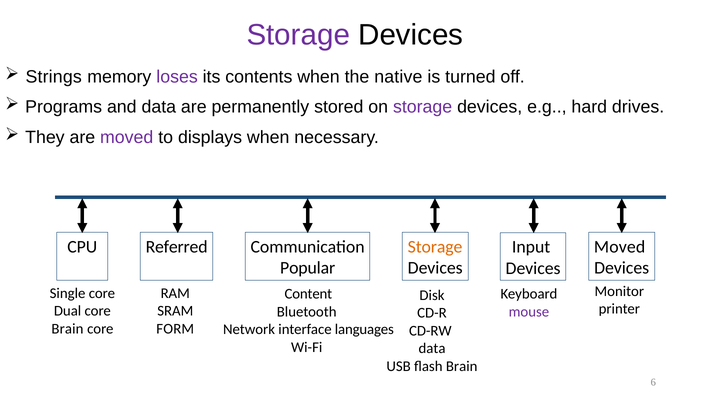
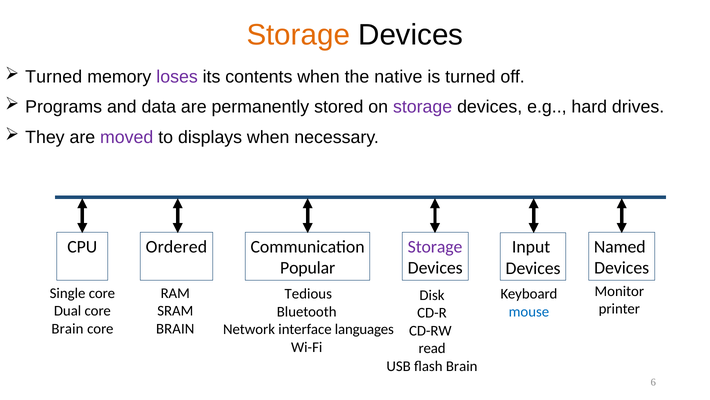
Storage at (298, 35) colour: purple -> orange
Strings at (54, 77): Strings -> Turned
Referred: Referred -> Ordered
Storage at (435, 246) colour: orange -> purple
Moved at (620, 246): Moved -> Named
Content: Content -> Tedious
mouse colour: purple -> blue
FORM at (175, 328): FORM -> BRAIN
data at (432, 348): data -> read
